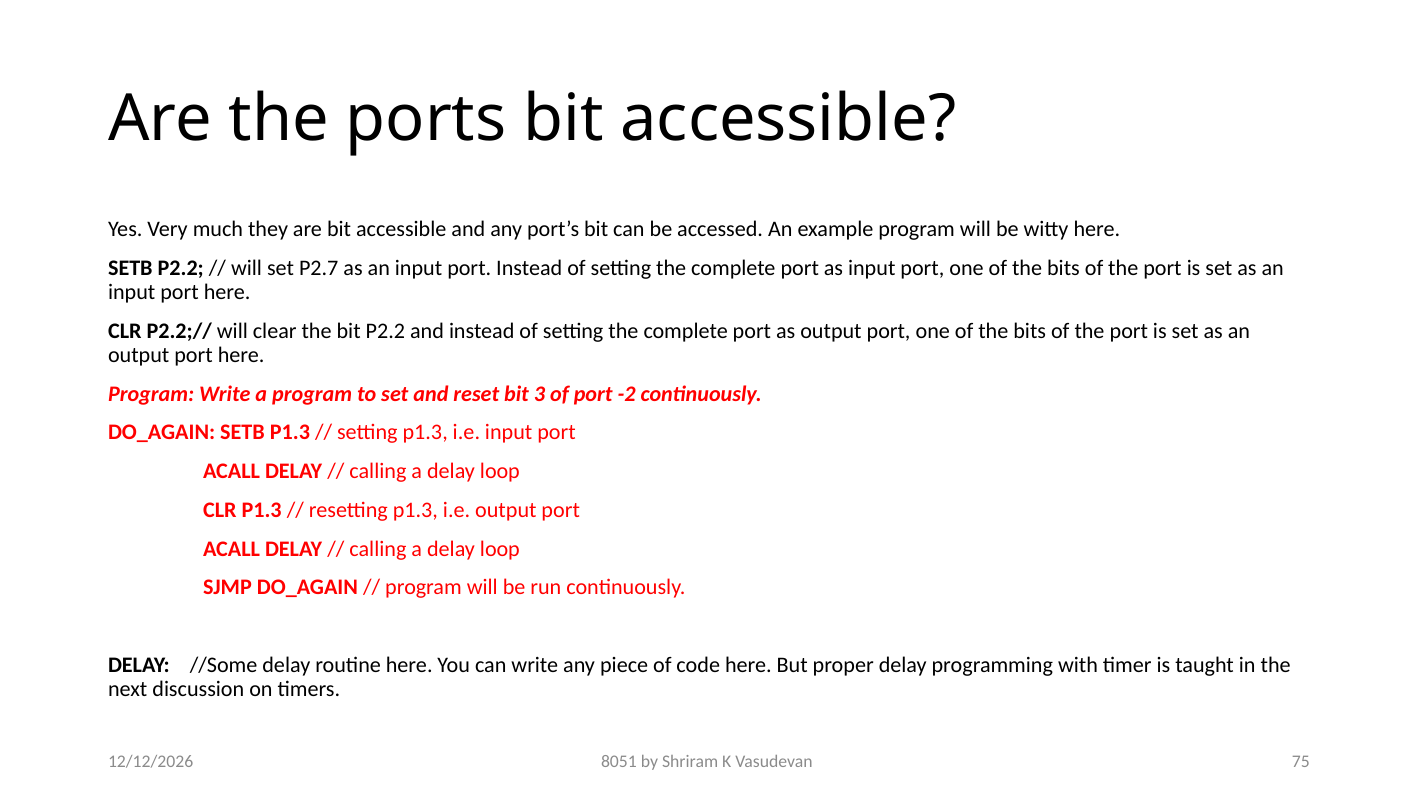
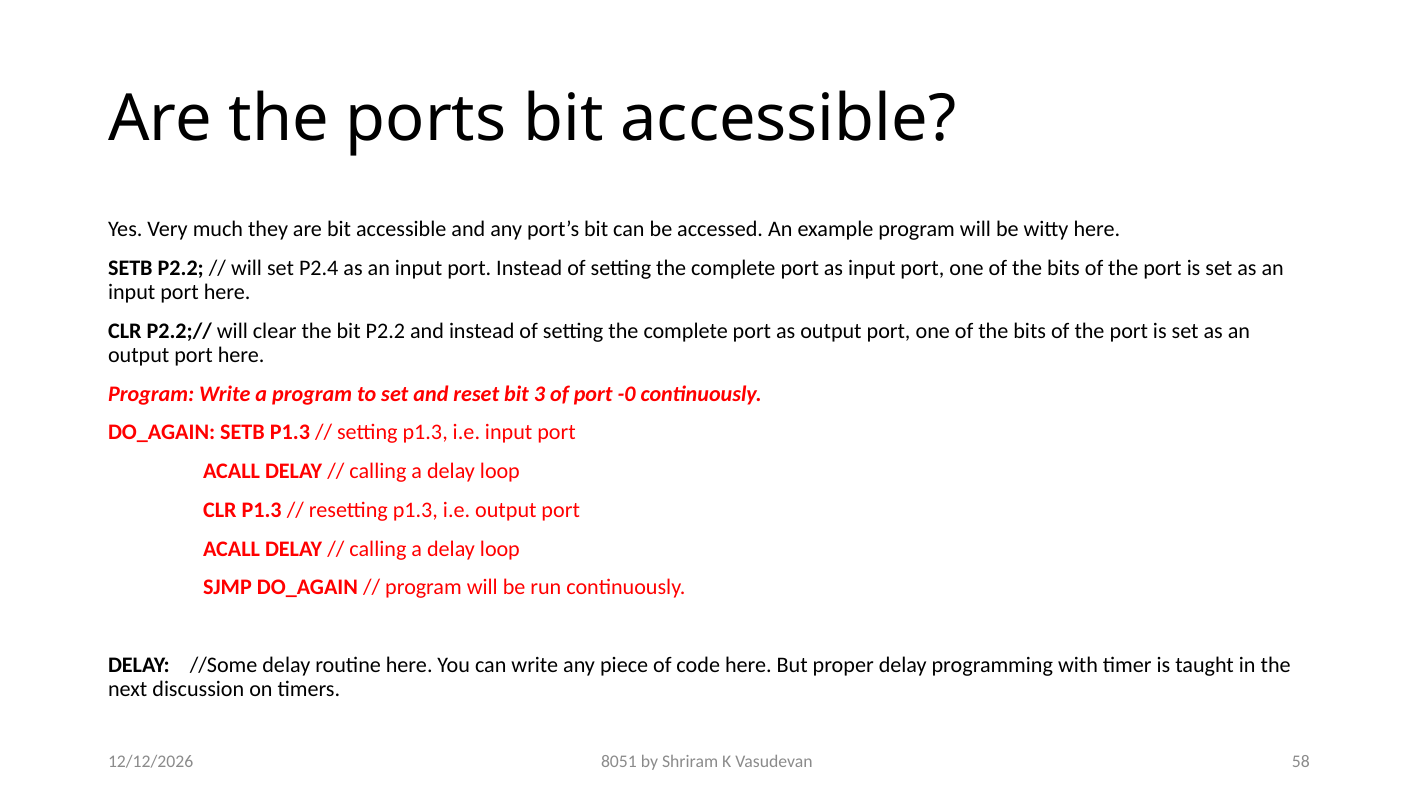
P2.7: P2.7 -> P2.4
-2: -2 -> -0
75: 75 -> 58
